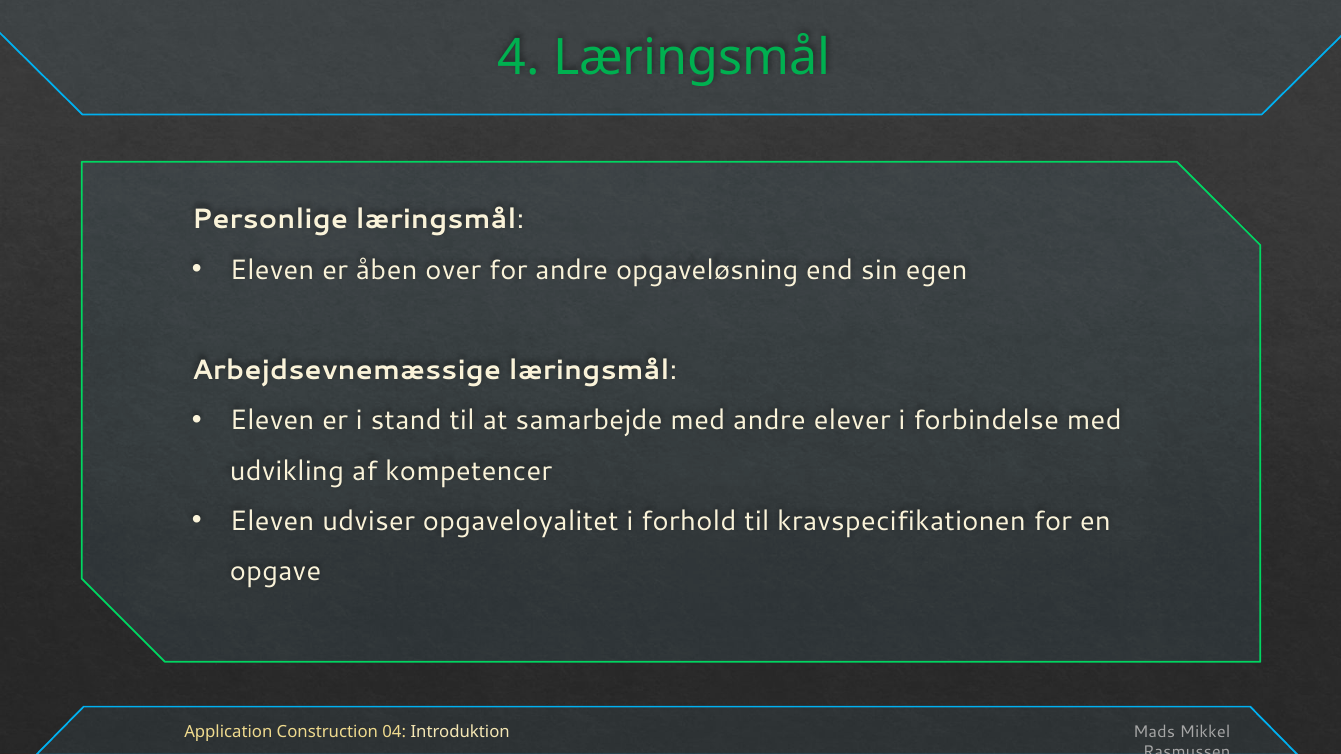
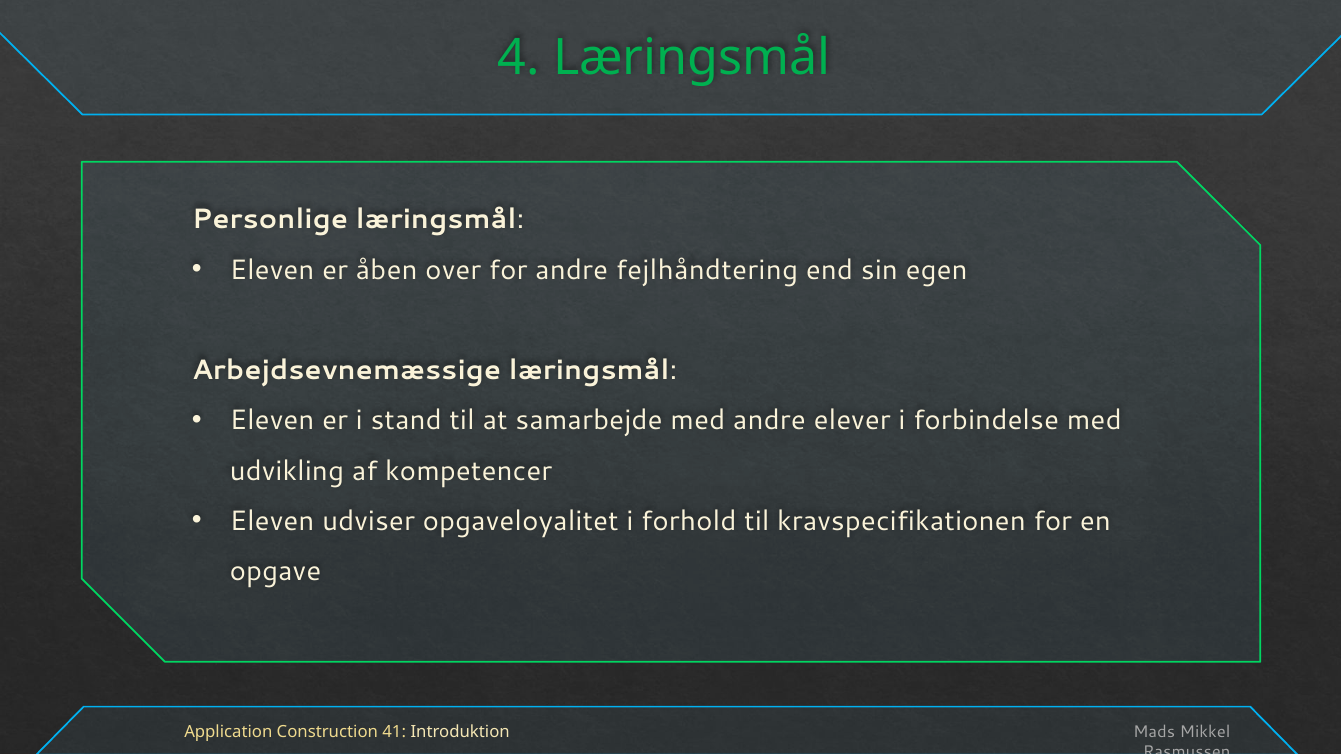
opgaveløsning: opgaveløsning -> fejlhåndtering
04: 04 -> 41
